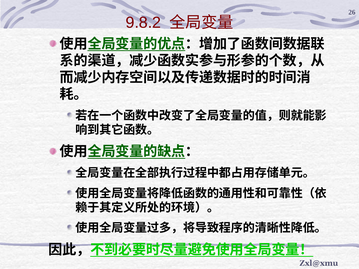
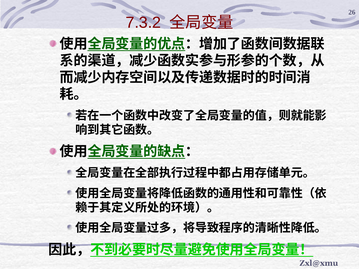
9.8.2: 9.8.2 -> 7.3.2
